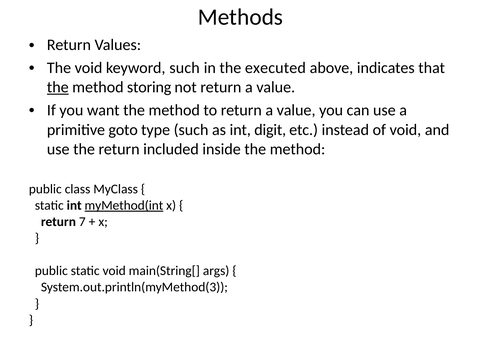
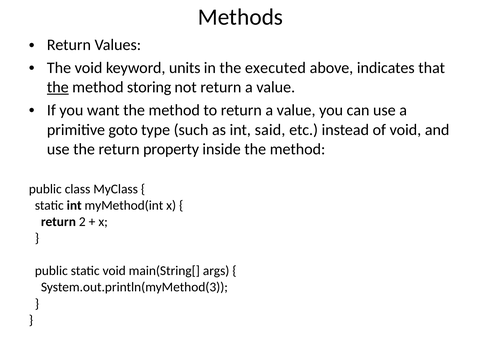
keyword such: such -> units
digit: digit -> said
included: included -> property
myMethod(int underline: present -> none
7: 7 -> 2
